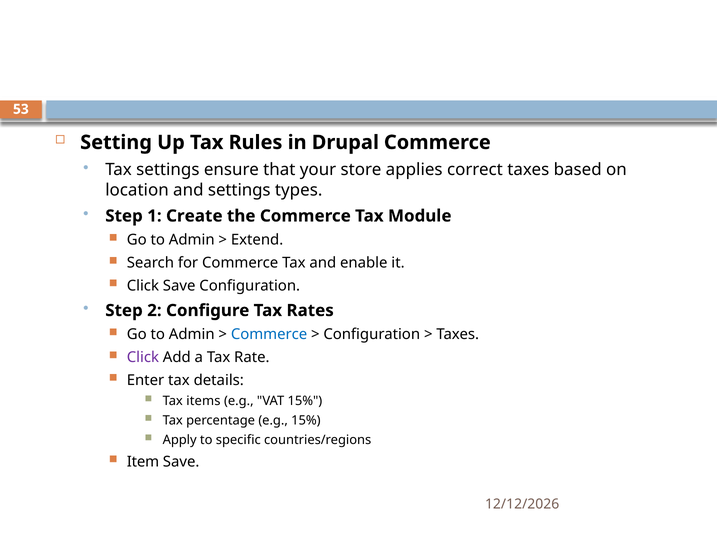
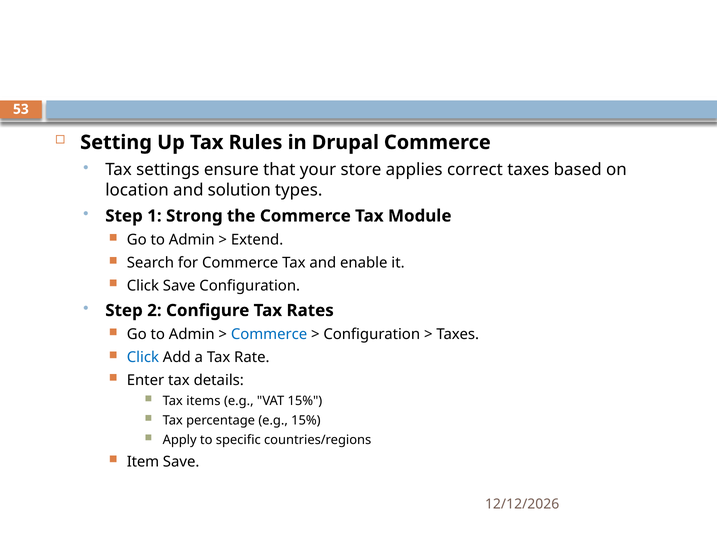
and settings: settings -> solution
Create: Create -> Strong
Click at (143, 357) colour: purple -> blue
